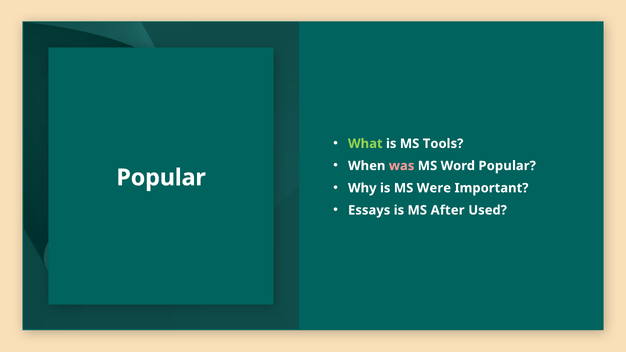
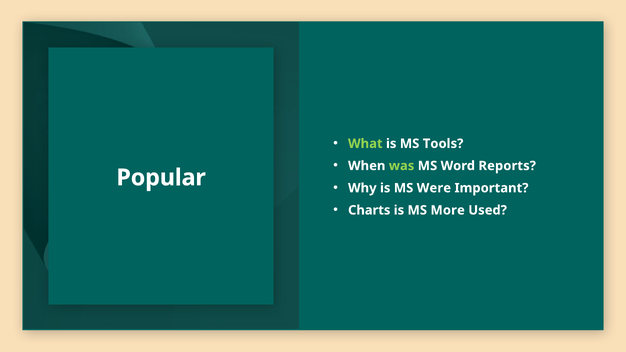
was colour: pink -> light green
Word Popular: Popular -> Reports
Essays: Essays -> Charts
After: After -> More
